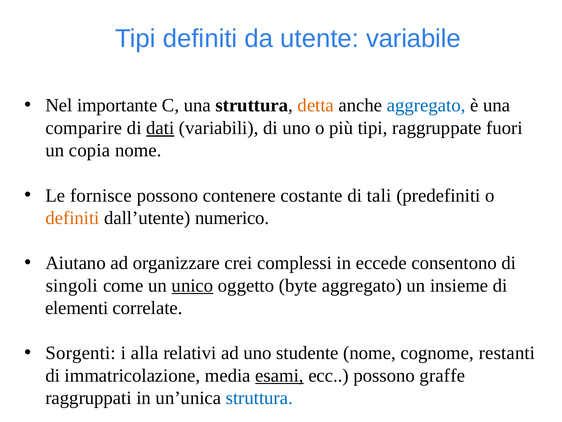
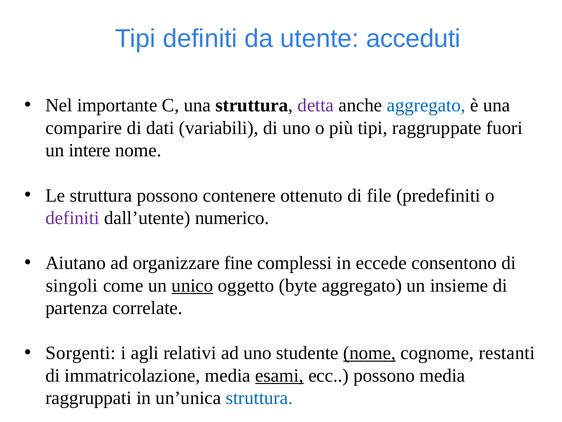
variabile: variabile -> acceduti
detta colour: orange -> purple
dati underline: present -> none
copia: copia -> intere
Le fornisce: fornisce -> struttura
costante: costante -> ottenuto
tali: tali -> file
definiti at (72, 218) colour: orange -> purple
crei: crei -> fine
elementi: elementi -> partenza
alla: alla -> agli
nome at (370, 353) underline: none -> present
possono graffe: graffe -> media
